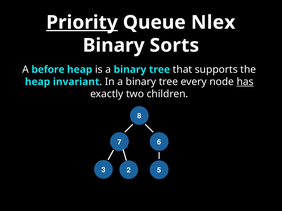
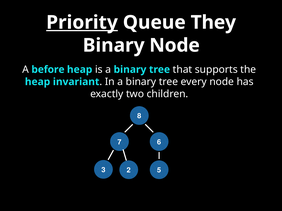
Nlex: Nlex -> They
Binary Sorts: Sorts -> Node
has underline: present -> none
